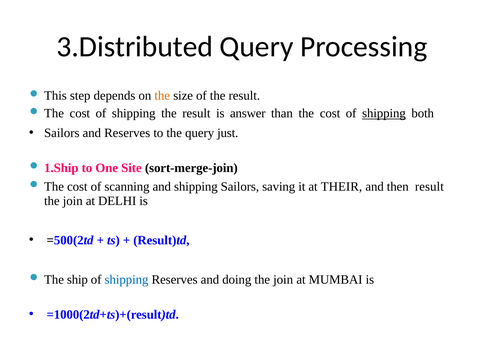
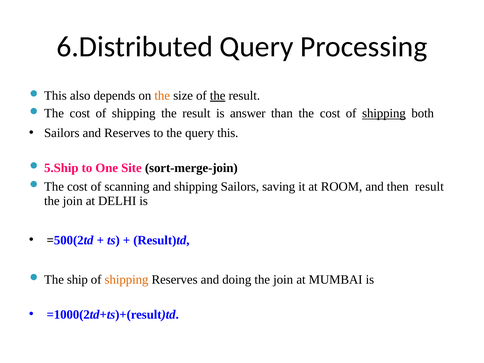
3.Distributed: 3.Distributed -> 6.Distributed
step: step -> also
the at (218, 96) underline: none -> present
query just: just -> this
1.Ship: 1.Ship -> 5.Ship
THEIR: THEIR -> ROOM
shipping at (127, 280) colour: blue -> orange
